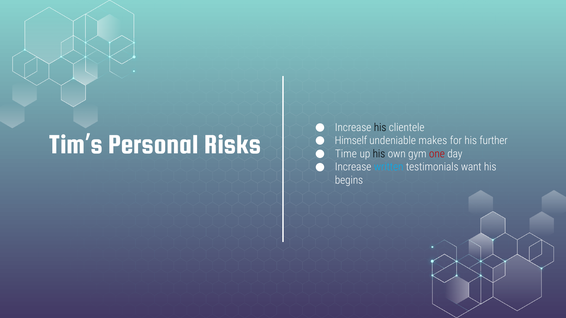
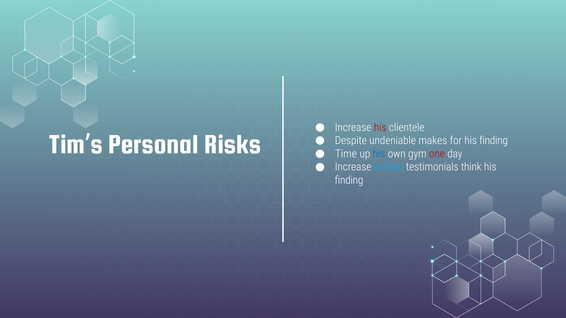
his at (380, 128) colour: black -> red
Himself: Himself -> Despite
for his further: further -> finding
his at (379, 154) colour: black -> blue
want: want -> think
begins at (349, 180): begins -> finding
